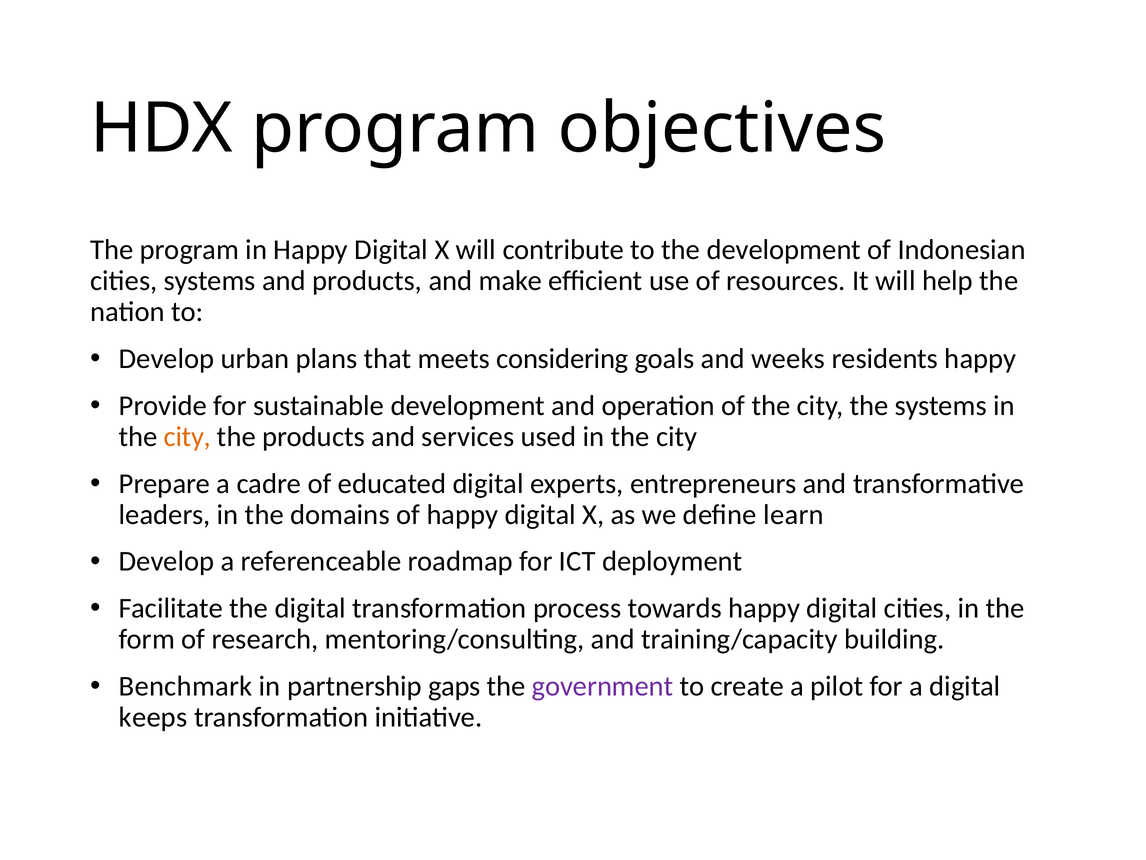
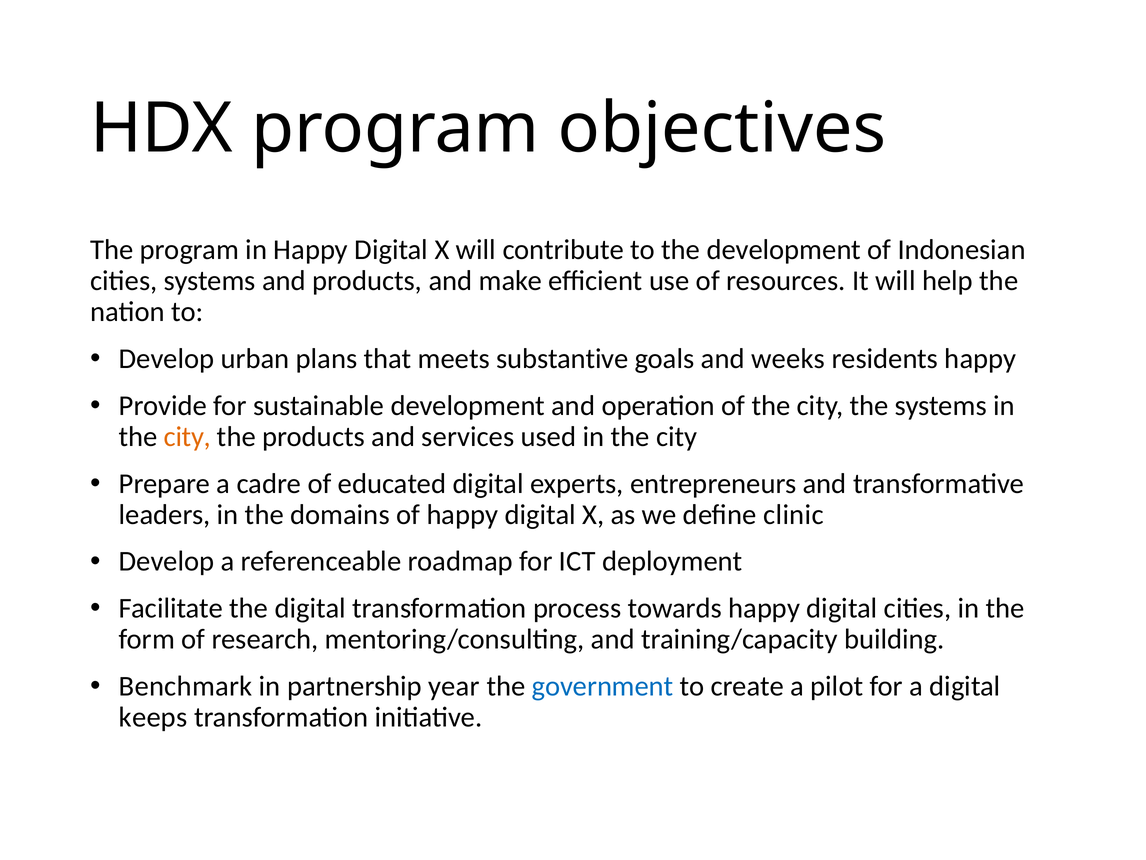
considering: considering -> substantive
learn: learn -> clinic
gaps: gaps -> year
government colour: purple -> blue
